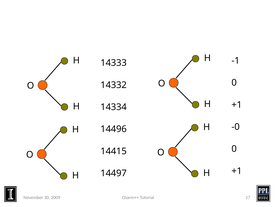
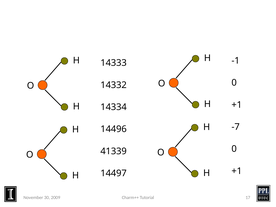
-0: -0 -> -7
14415: 14415 -> 41339
